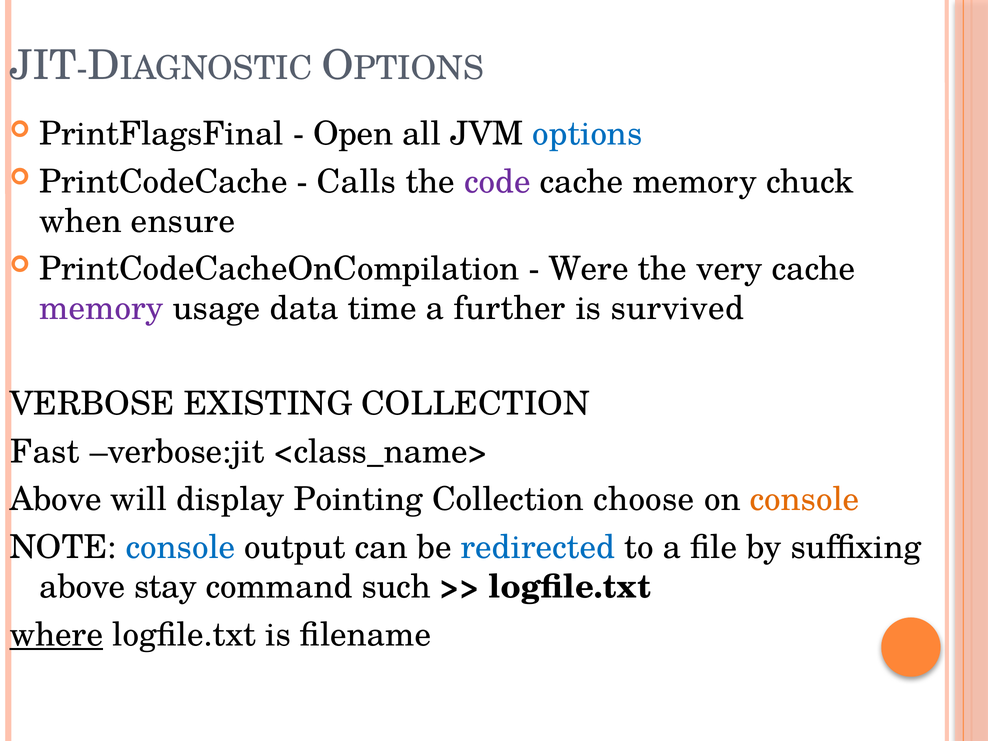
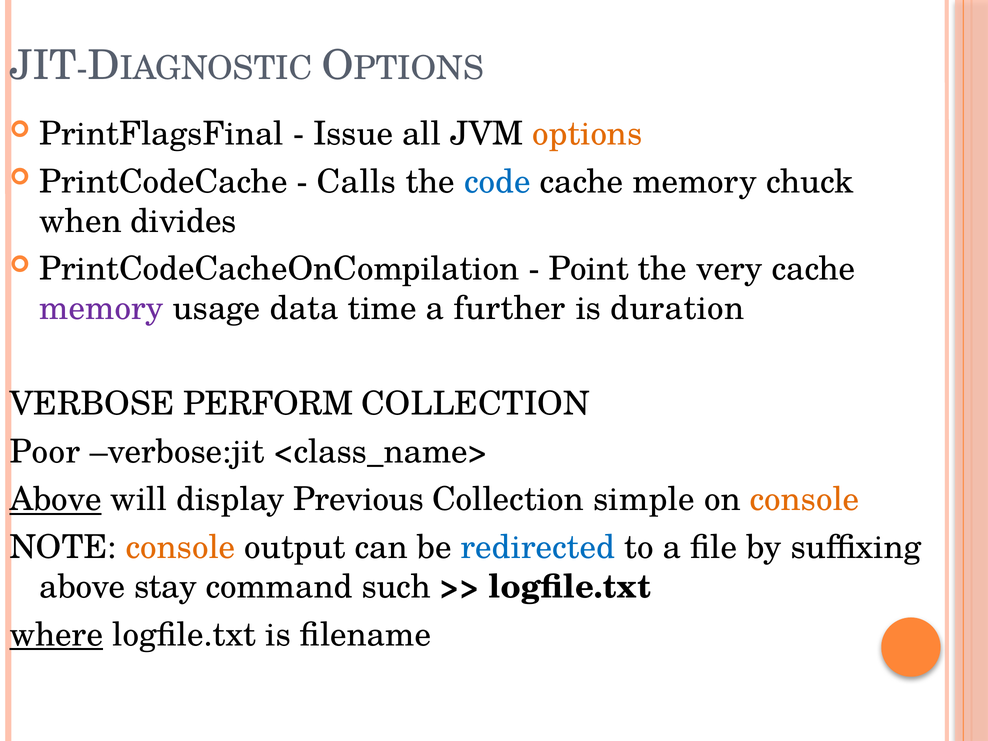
Open: Open -> Issue
options colour: blue -> orange
code colour: purple -> blue
ensure: ensure -> divides
Were: Were -> Point
survived: survived -> duration
EXISTING: EXISTING -> PERFORM
Fast: Fast -> Poor
Above at (56, 500) underline: none -> present
Pointing: Pointing -> Previous
choose: choose -> simple
console at (180, 547) colour: blue -> orange
